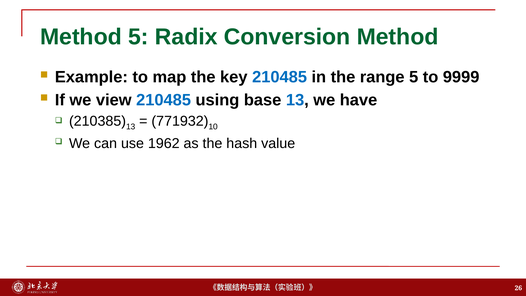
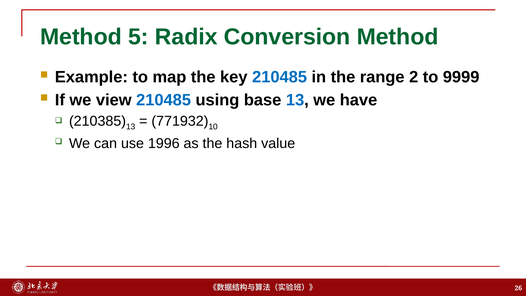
range 5: 5 -> 2
1962: 1962 -> 1996
